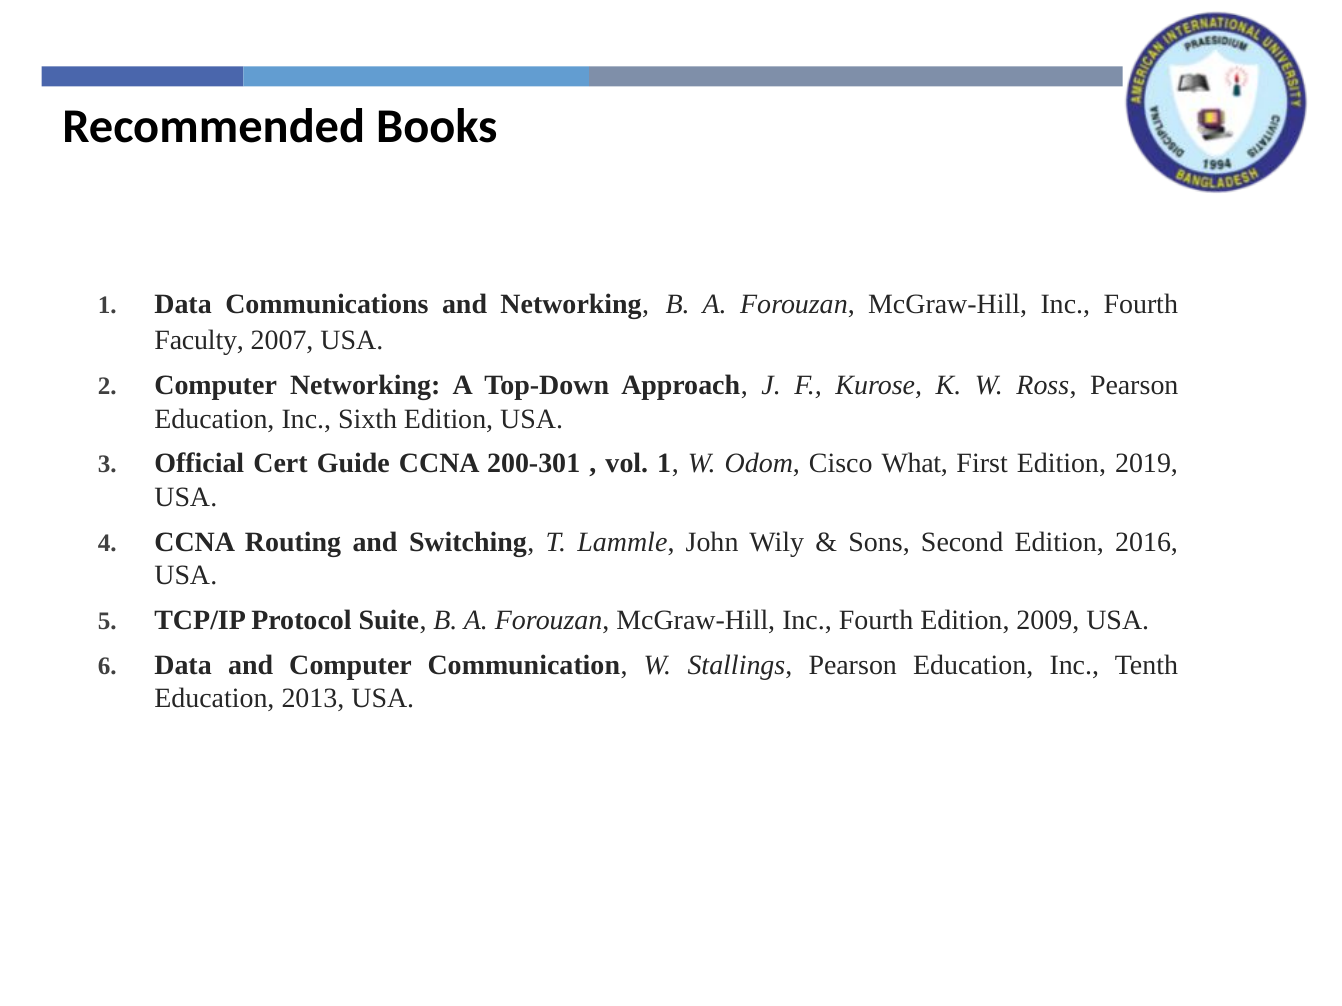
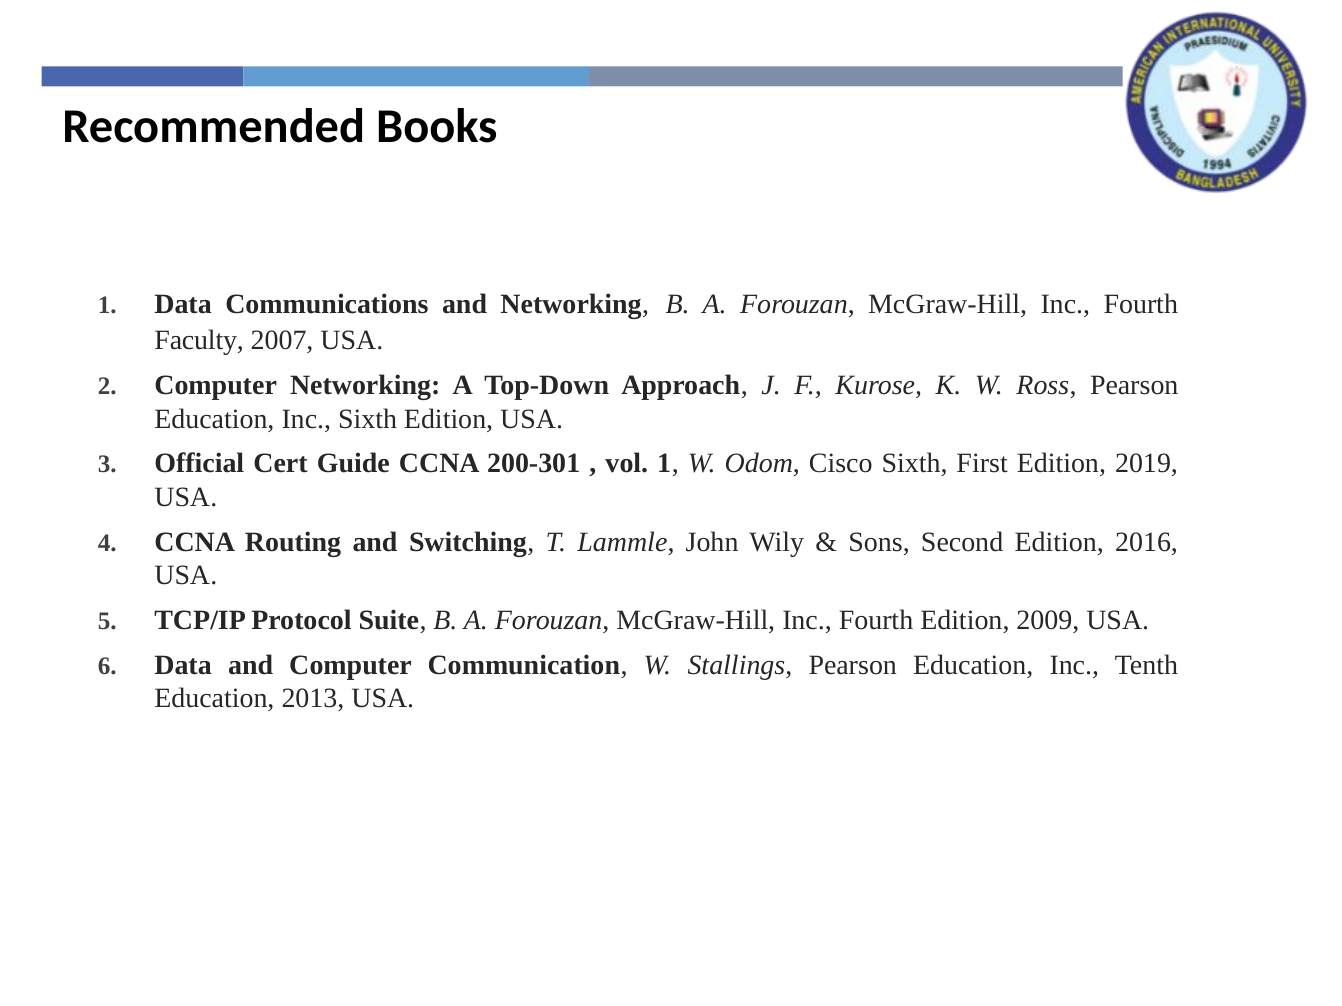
Cisco What: What -> Sixth
